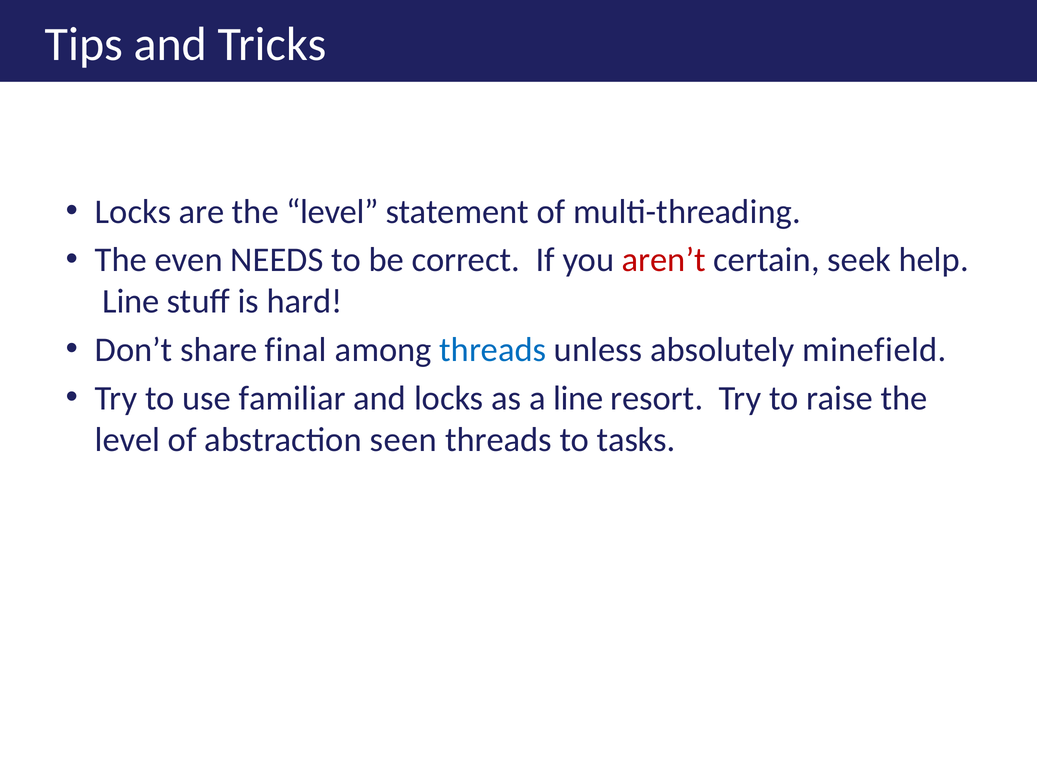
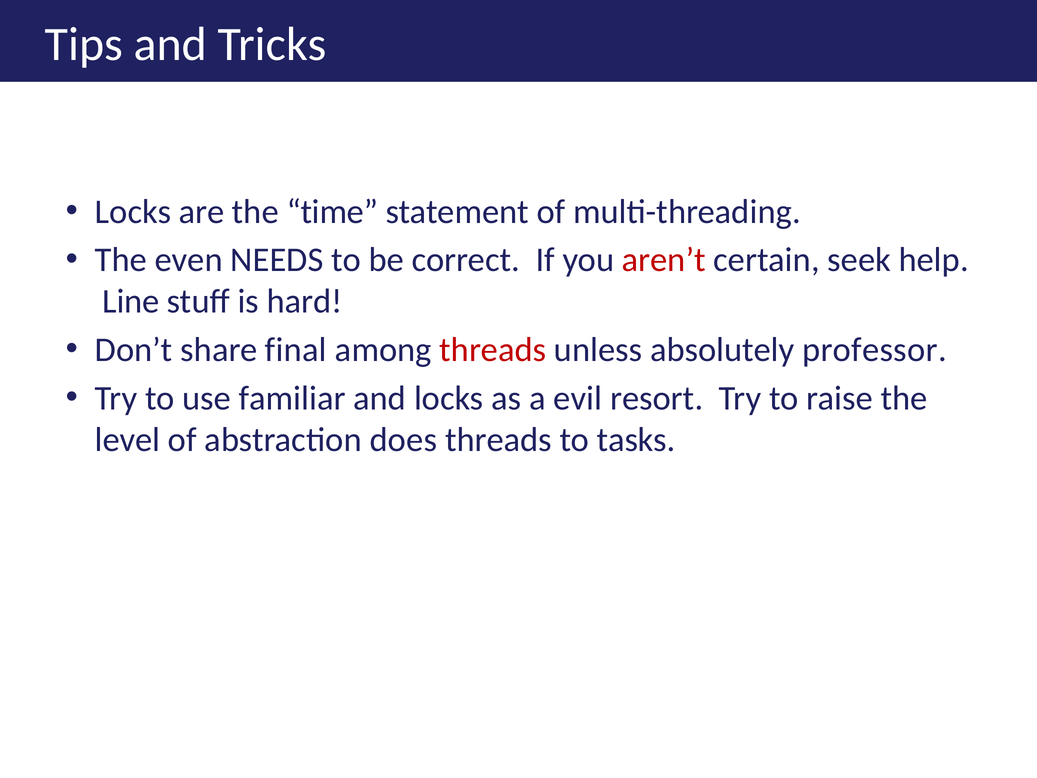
are the level: level -> time
threads at (493, 350) colour: blue -> red
minefield: minefield -> professor
a line: line -> evil
seen: seen -> does
